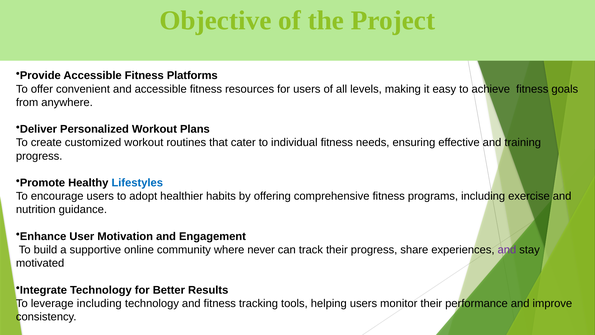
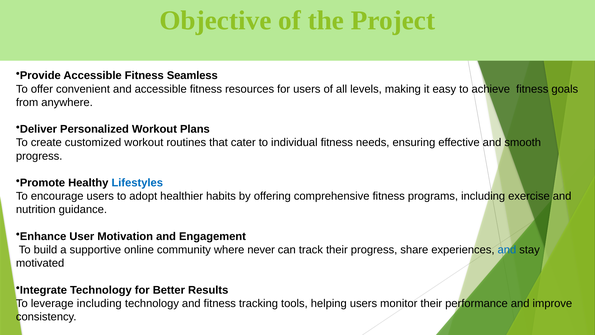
Platforms: Platforms -> Seamless
training: training -> smooth
and at (507, 250) colour: purple -> blue
